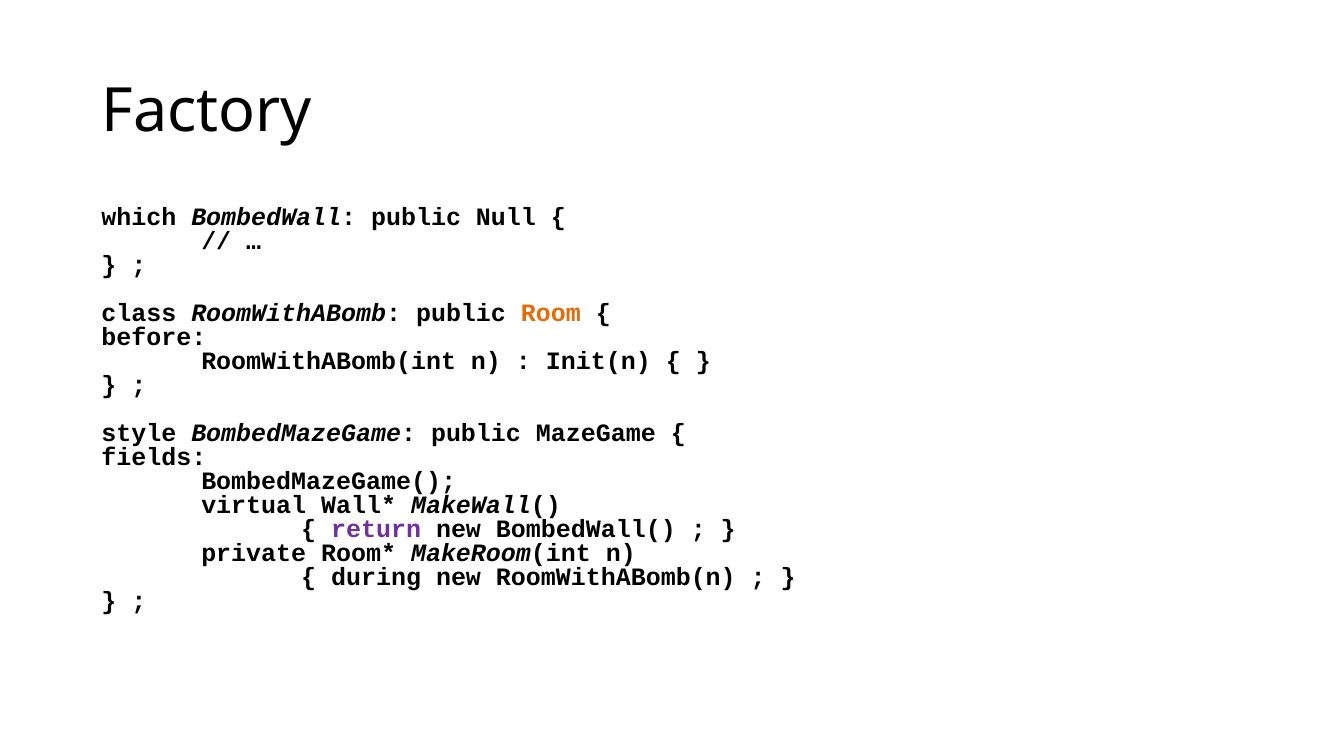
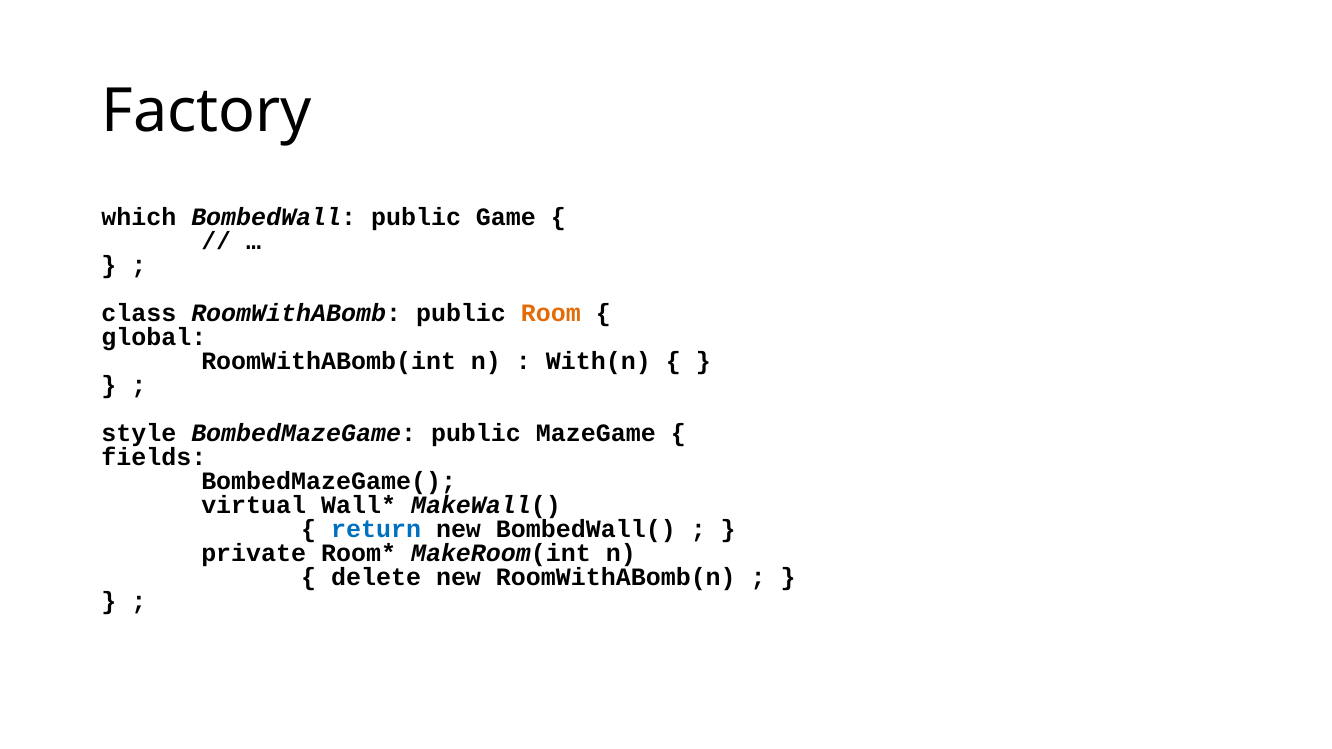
Null: Null -> Game
before: before -> global
Init(n: Init(n -> With(n
return colour: purple -> blue
during: during -> delete
